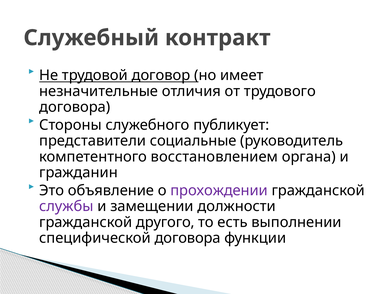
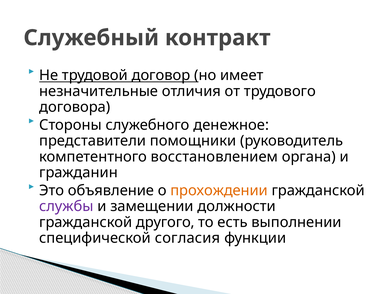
публикует: публикует -> денежное
социальные: социальные -> помощники
прохождении colour: purple -> orange
специфической договора: договора -> согласия
